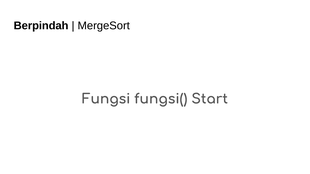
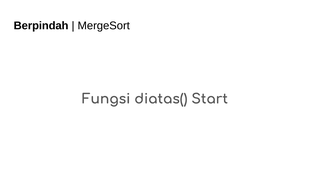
fungsi(: fungsi( -> diatas(
